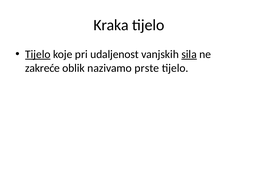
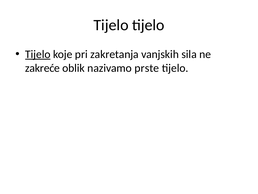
Kraka at (111, 25): Kraka -> Tijelo
udaljenost: udaljenost -> zakretanja
sila underline: present -> none
